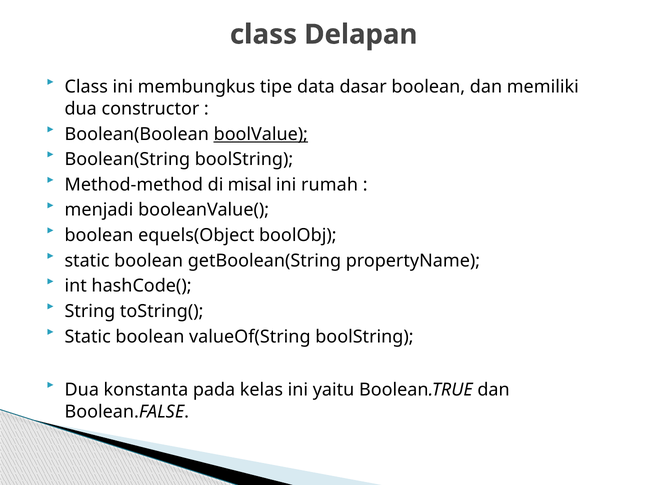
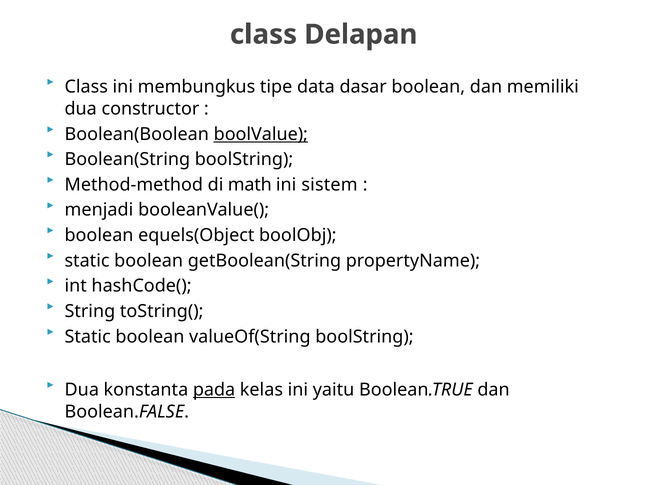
misal: misal -> math
rumah: rumah -> sistem
pada underline: none -> present
